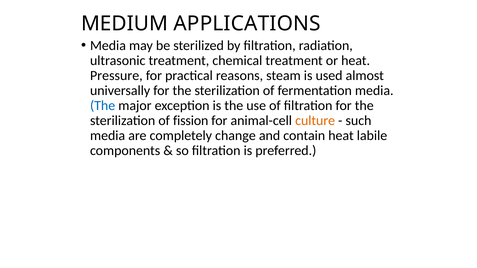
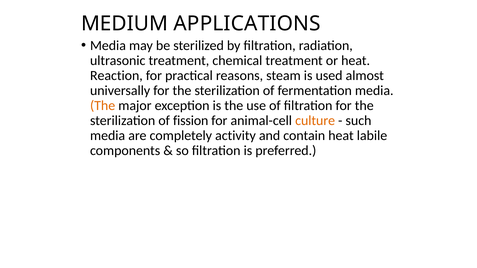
Pressure: Pressure -> Reaction
The at (103, 106) colour: blue -> orange
change: change -> activity
